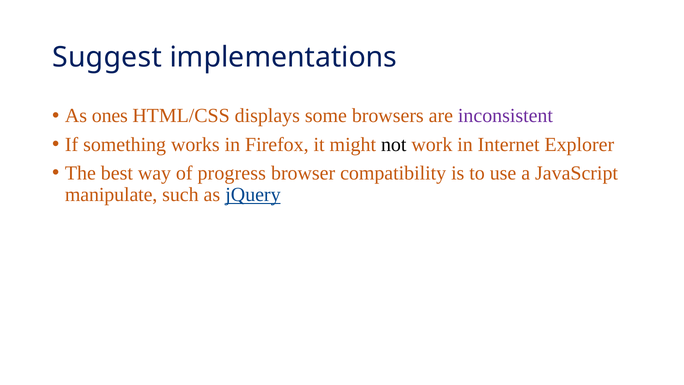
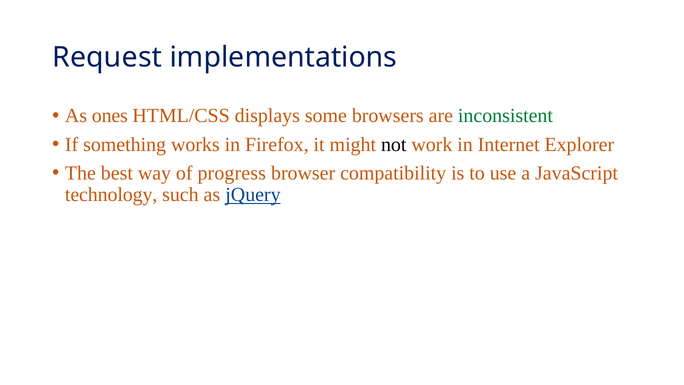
Suggest: Suggest -> Request
inconsistent colour: purple -> green
manipulate: manipulate -> technology
